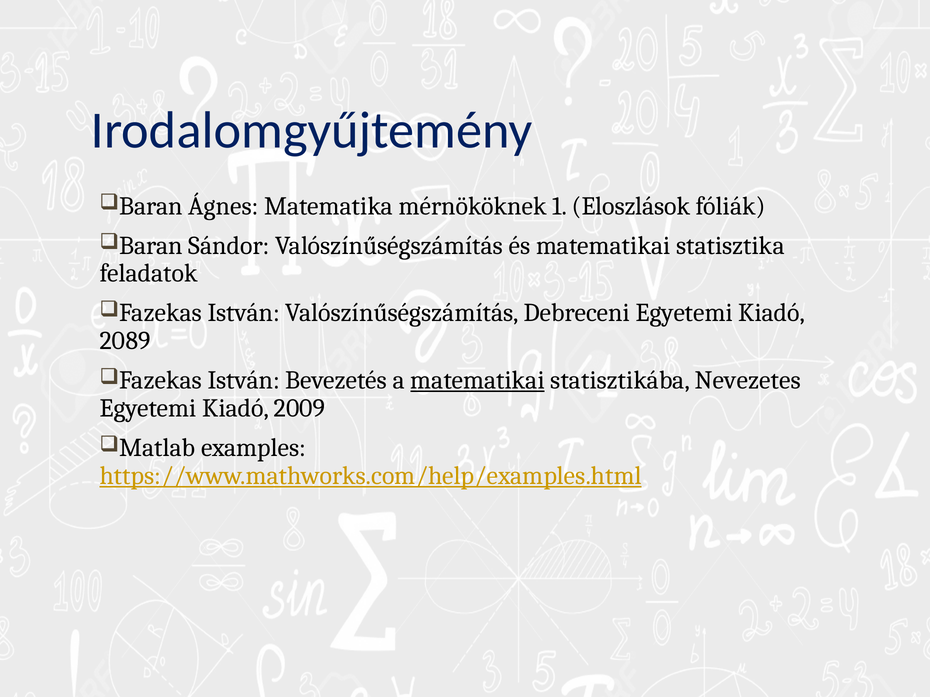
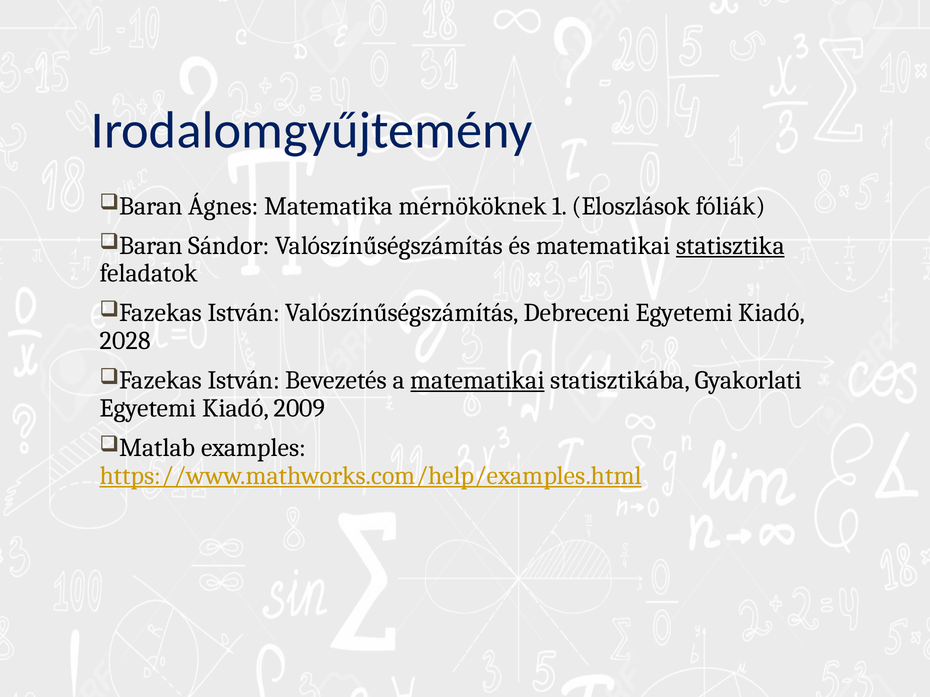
statisztika underline: none -> present
2089: 2089 -> 2028
Nevezetes: Nevezetes -> Gyakorlati
